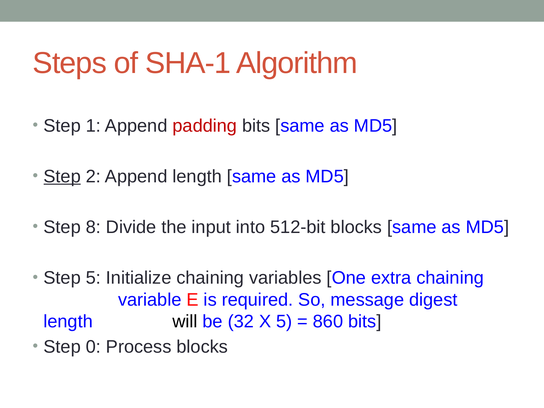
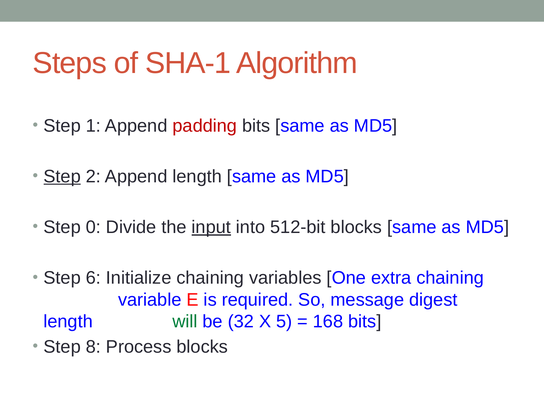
8: 8 -> 0
input underline: none -> present
Step 5: 5 -> 6
will colour: black -> green
860: 860 -> 168
0: 0 -> 8
